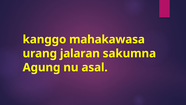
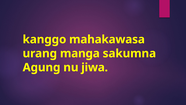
jalaran: jalaran -> manga
asal: asal -> jiwa
